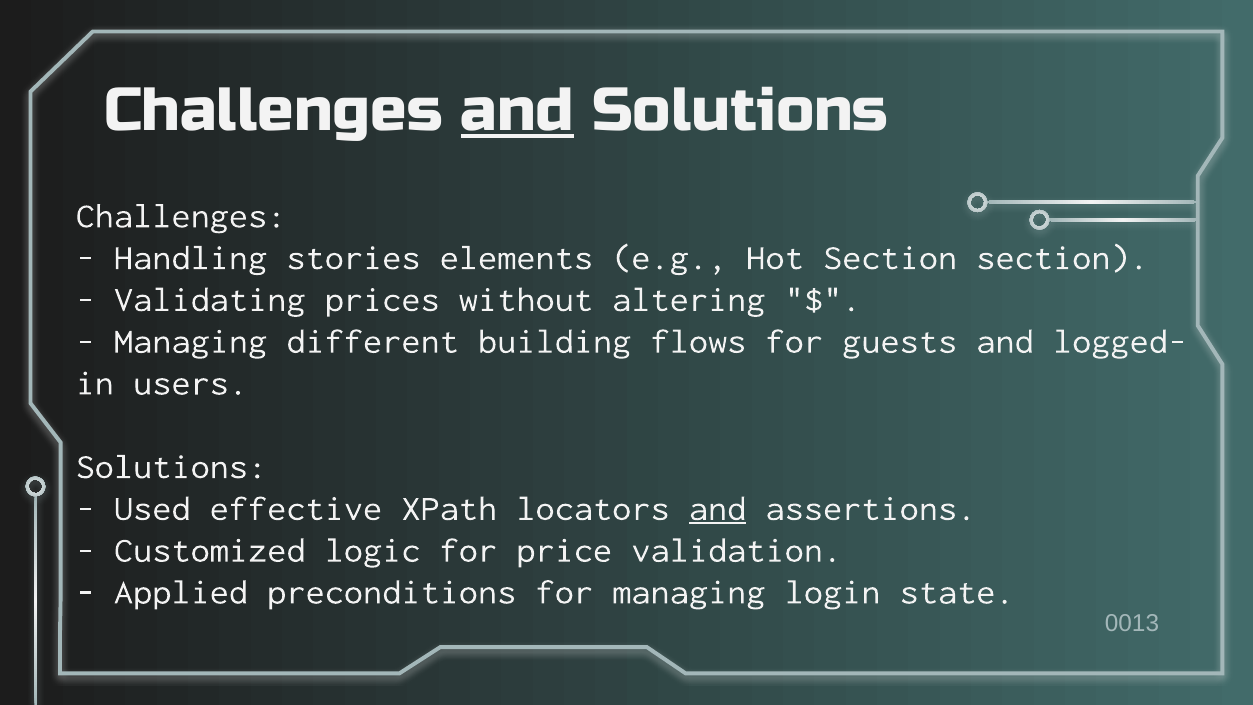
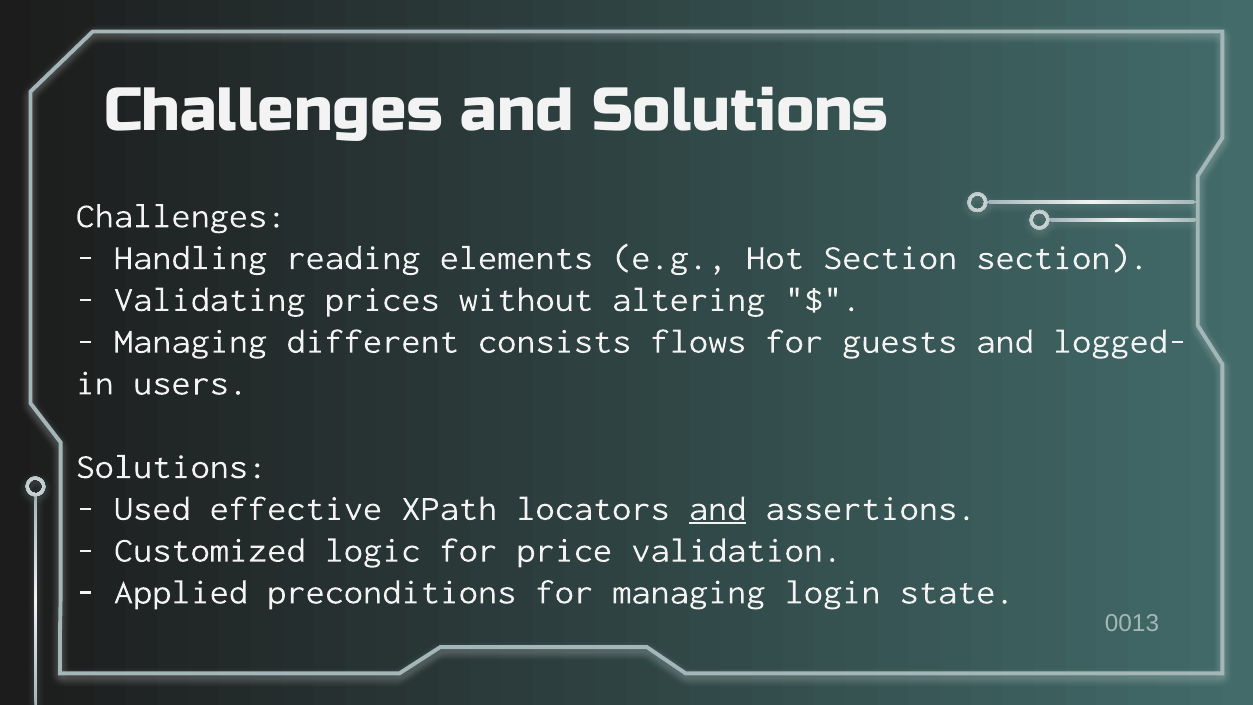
and at (517, 110) underline: present -> none
stories: stories -> reading
building: building -> consists
